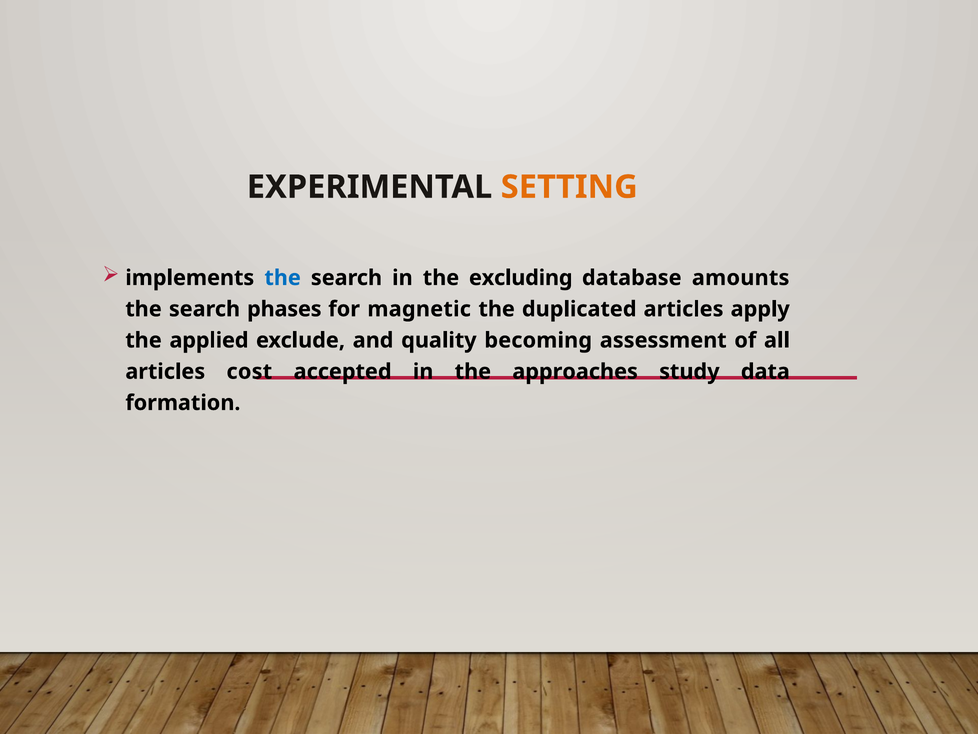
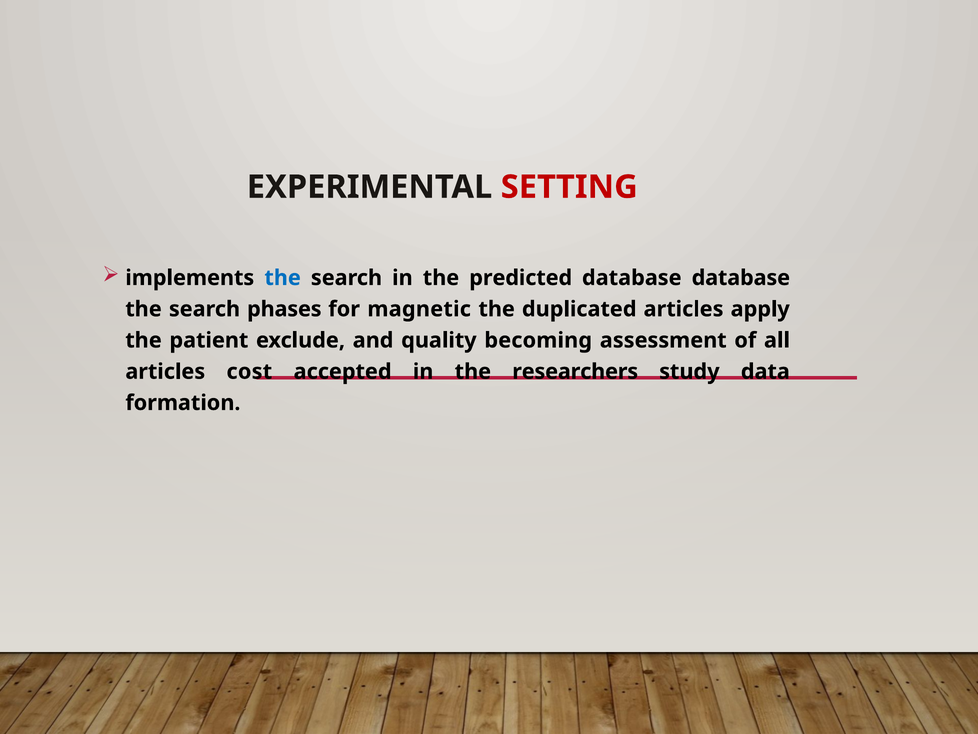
SETTING colour: orange -> red
excluding: excluding -> predicted
database amounts: amounts -> database
applied: applied -> patient
approaches: approaches -> researchers
